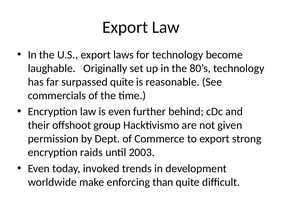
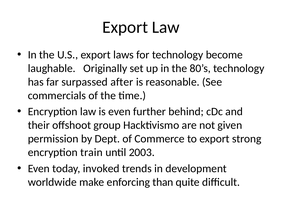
surpassed quite: quite -> after
raids: raids -> train
